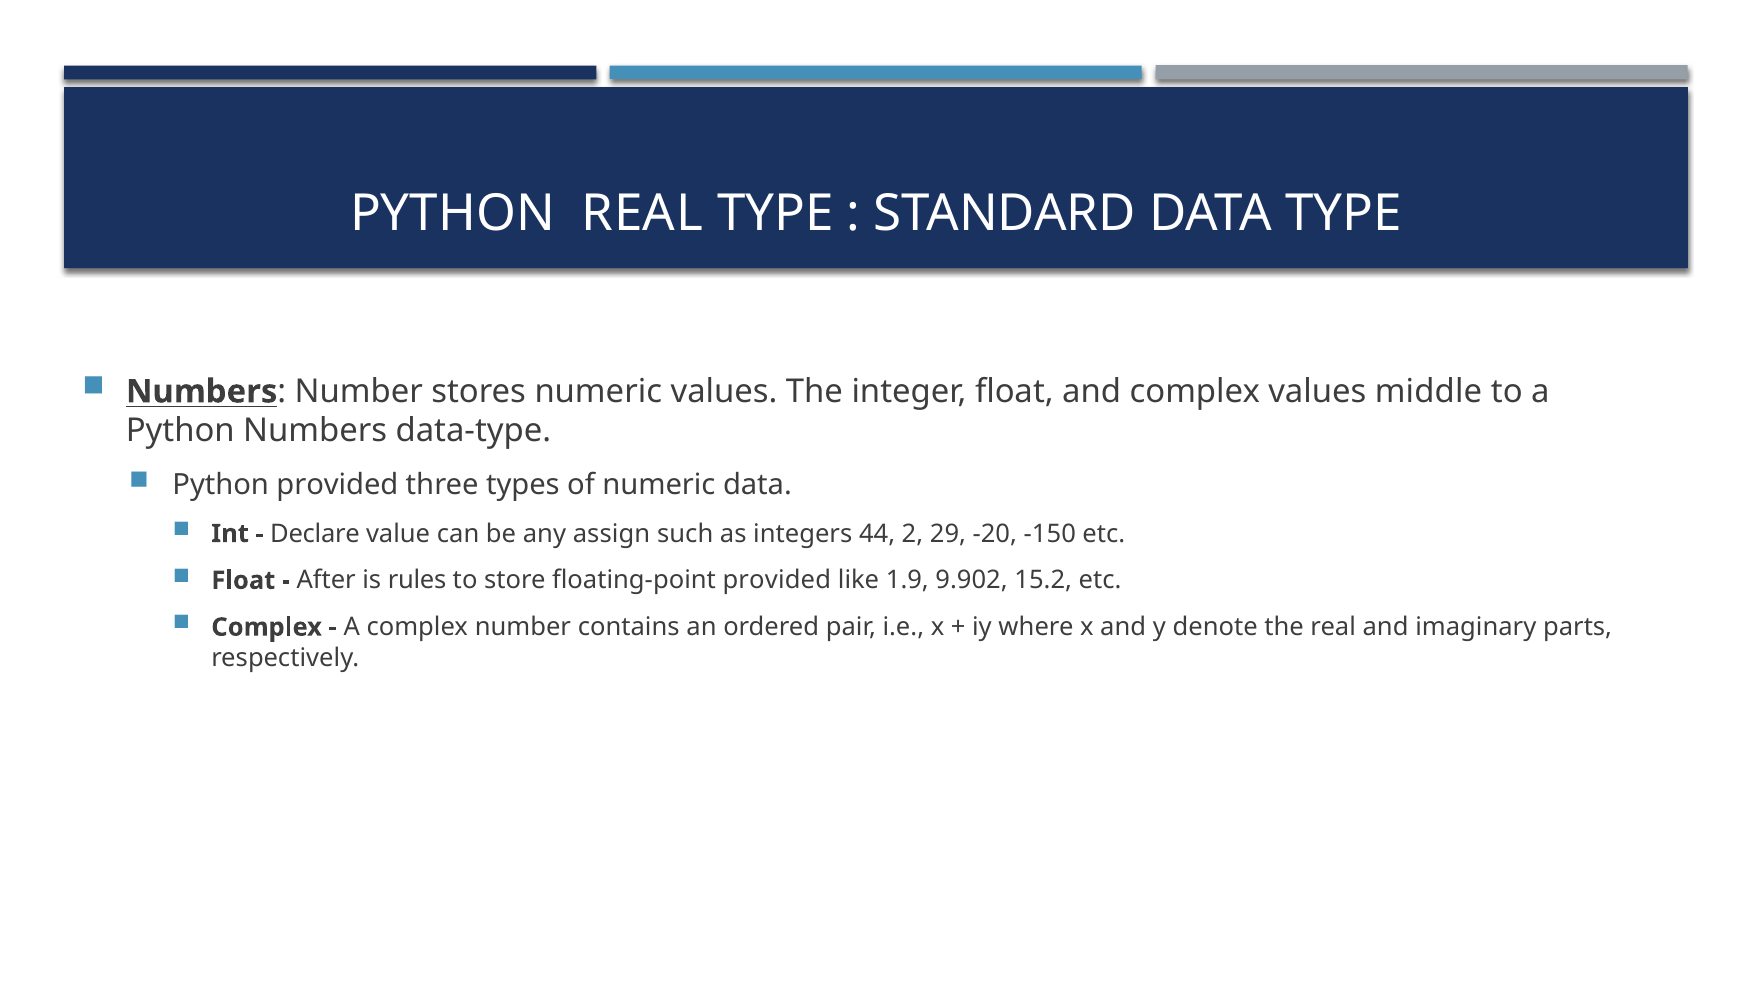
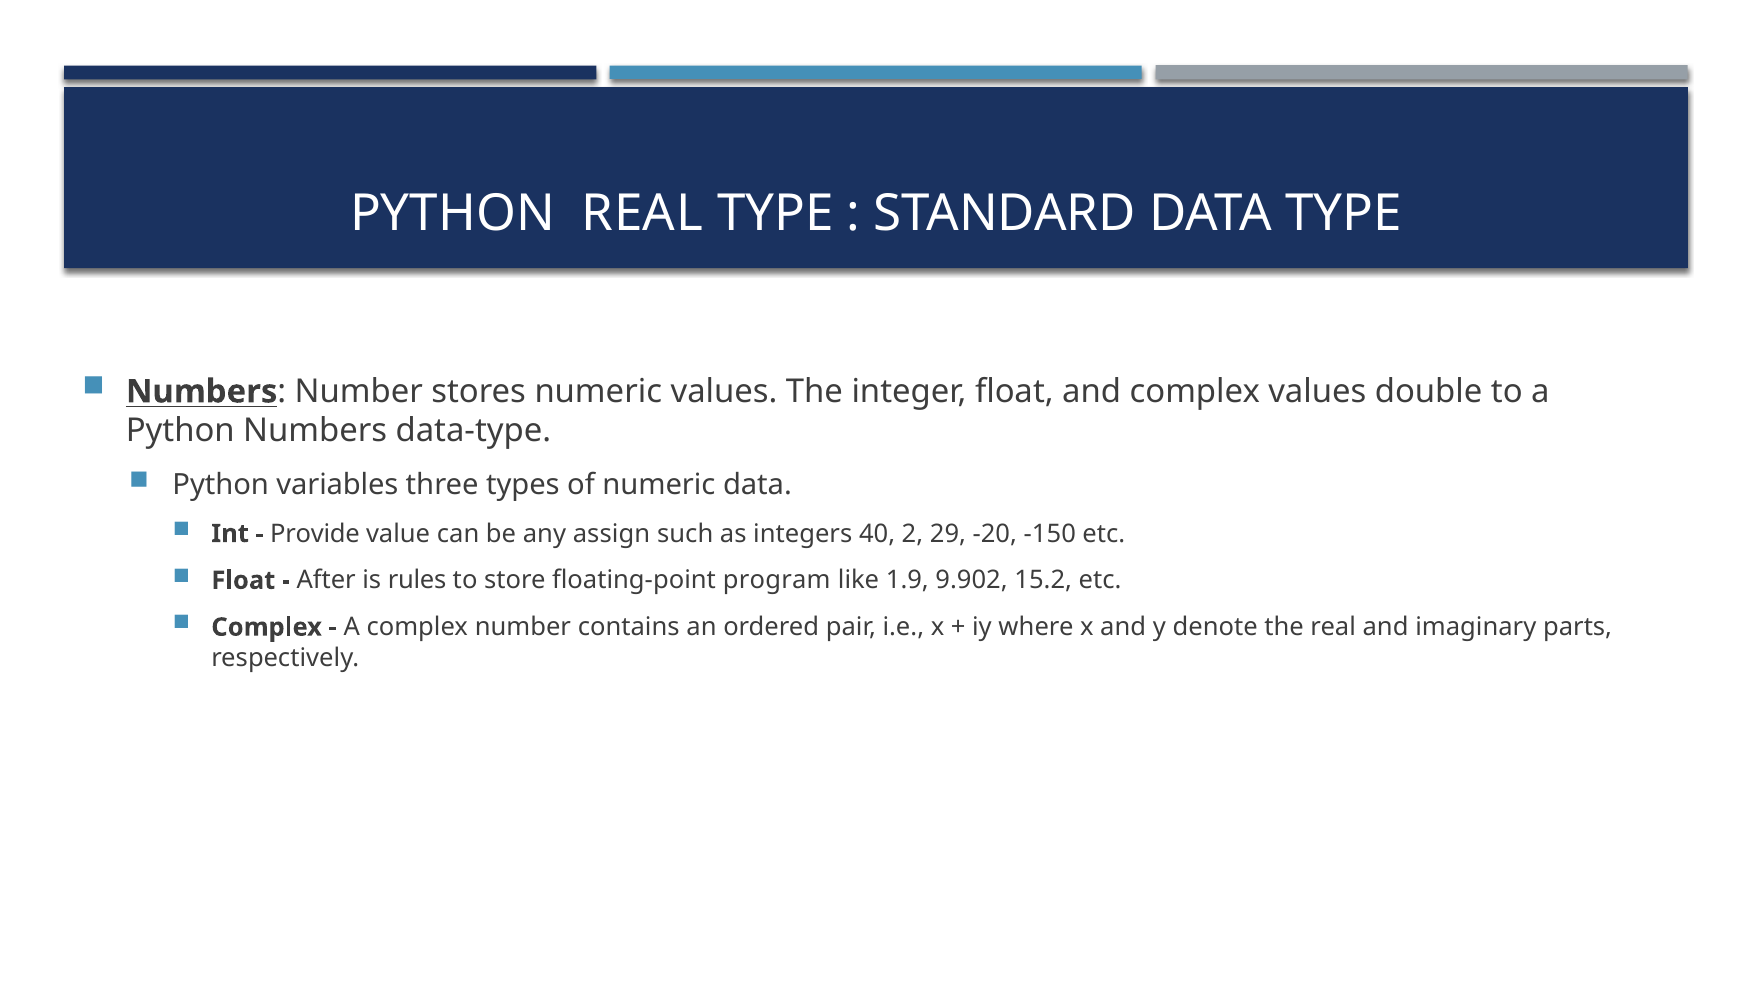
middle: middle -> double
Python provided: provided -> variables
Declare: Declare -> Provide
44: 44 -> 40
floating-point provided: provided -> program
